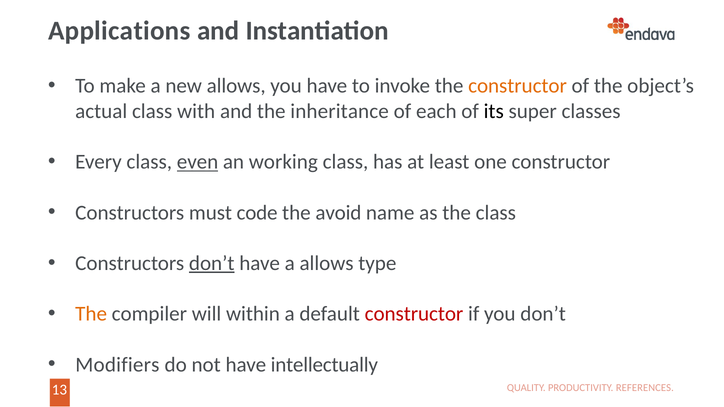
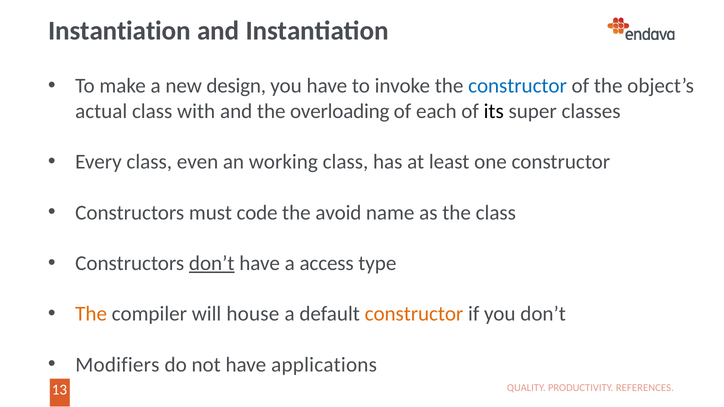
Applications at (119, 31): Applications -> Instantiation
new allows: allows -> design
constructor at (518, 86) colour: orange -> blue
inheritance: inheritance -> overloading
even underline: present -> none
a allows: allows -> access
within: within -> house
constructor at (414, 314) colour: red -> orange
intellectually: intellectually -> applications
